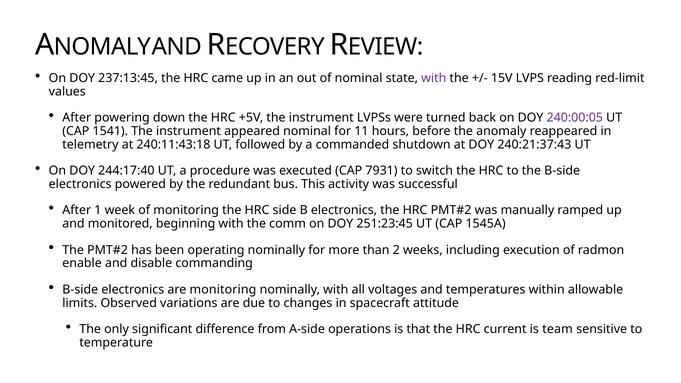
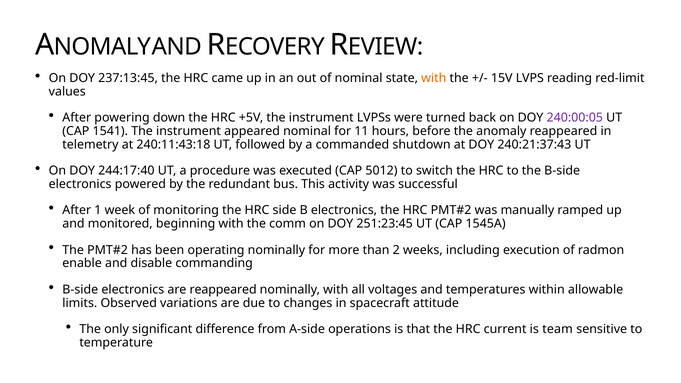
with at (434, 78) colour: purple -> orange
7931: 7931 -> 5012
are monitoring: monitoring -> reappeared
